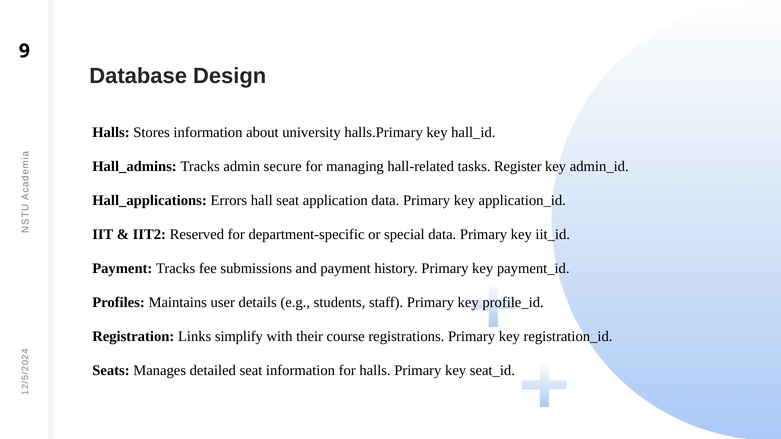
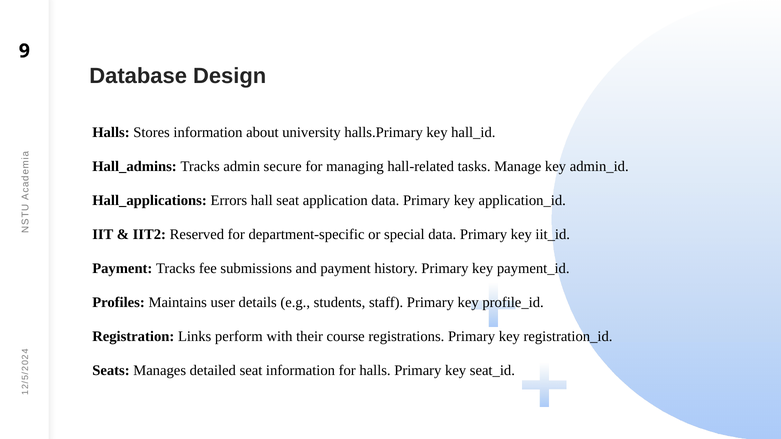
Register: Register -> Manage
simplify: simplify -> perform
